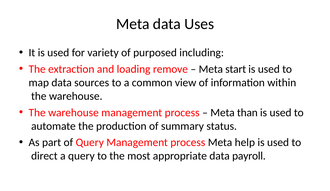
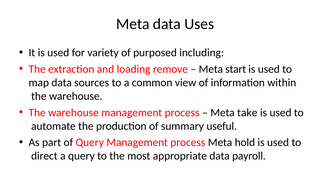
than: than -> take
status: status -> useful
help: help -> hold
